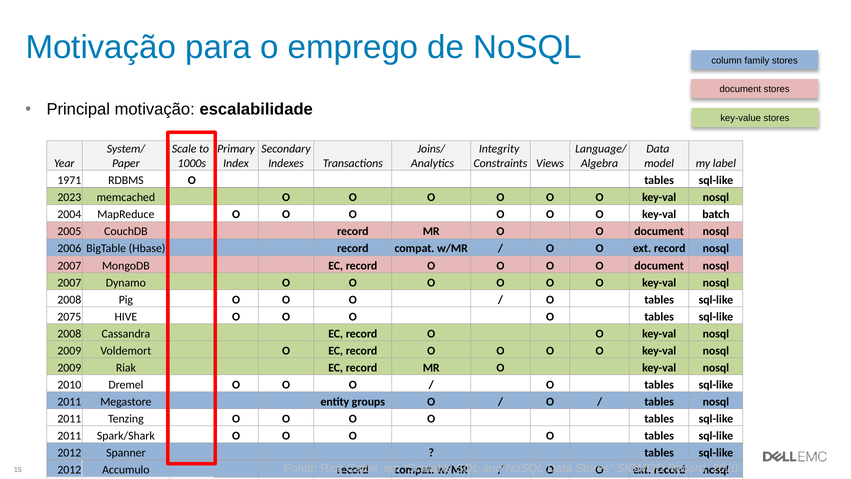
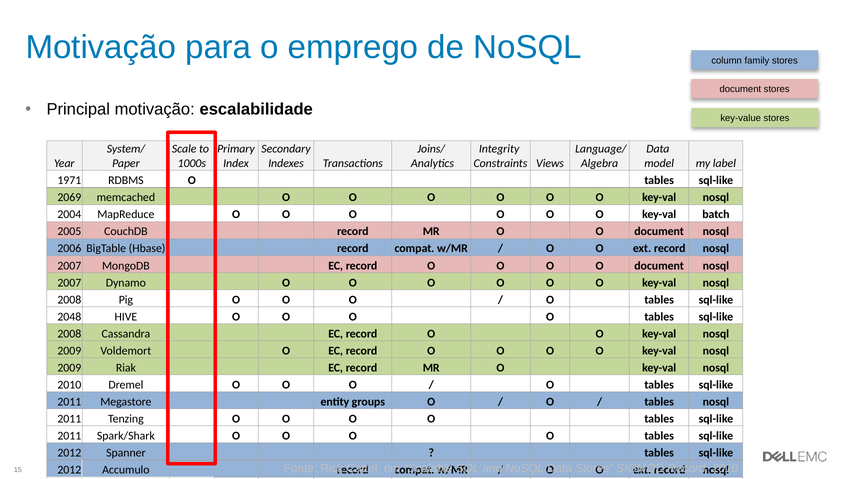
2023: 2023 -> 2069
2075: 2075 -> 2048
